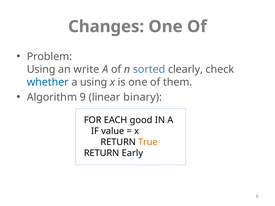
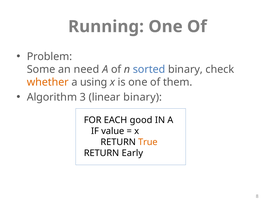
Changes: Changes -> Running
Using at (41, 69): Using -> Some
write: write -> need
sorted clearly: clearly -> binary
whether colour: blue -> orange
9: 9 -> 3
